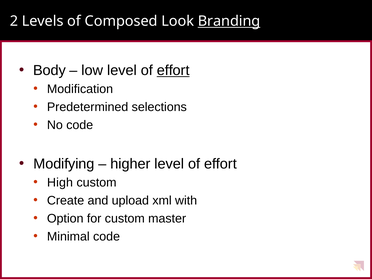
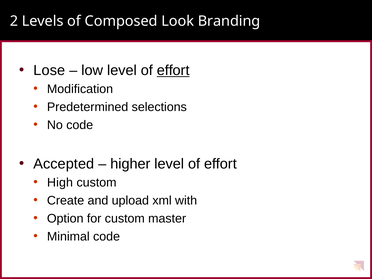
Branding underline: present -> none
Body: Body -> Lose
Modifying: Modifying -> Accepted
